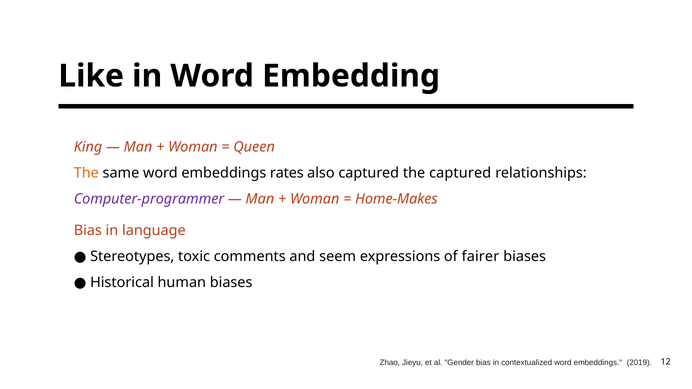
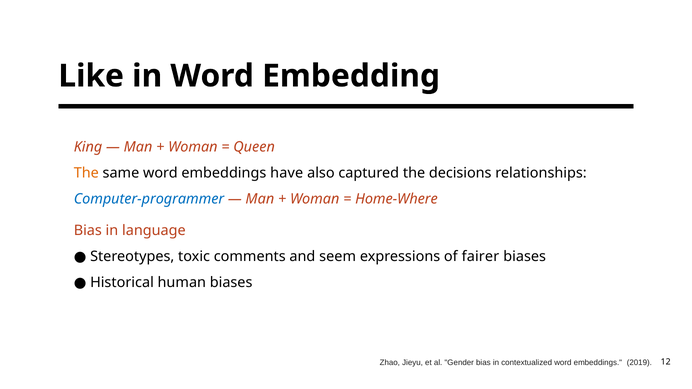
rates: rates -> have
the captured: captured -> decisions
Computer-programmer colour: purple -> blue
Home-Makes: Home-Makes -> Home-Where
